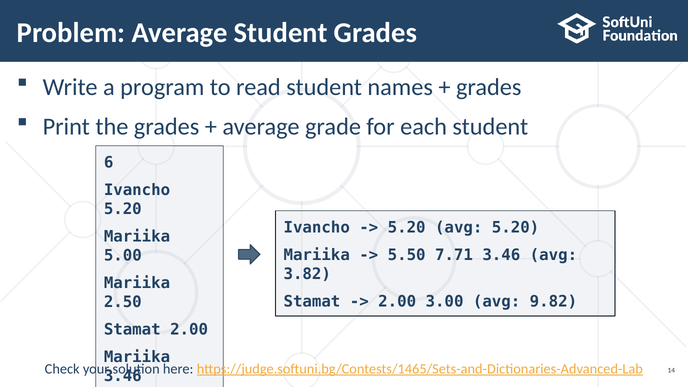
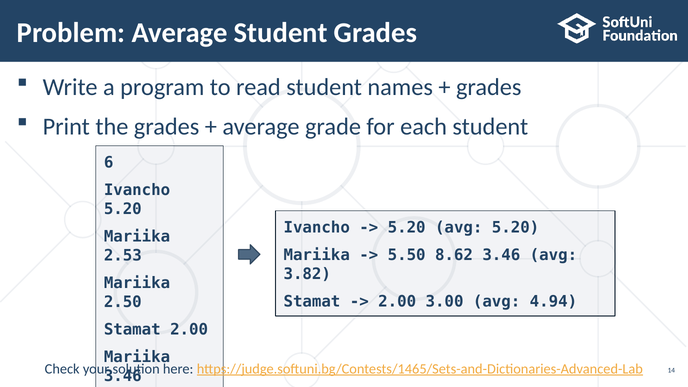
7.71: 7.71 -> 8.62
5.00: 5.00 -> 2.53
9.82: 9.82 -> 4.94
